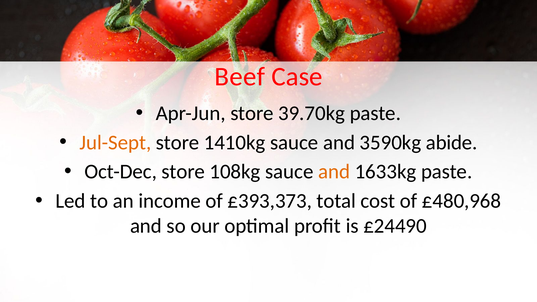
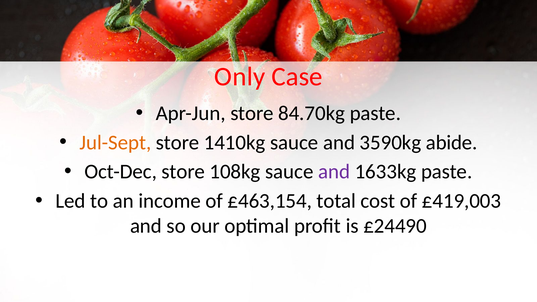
Beef: Beef -> Only
39.70kg: 39.70kg -> 84.70kg
and at (334, 172) colour: orange -> purple
£393,373: £393,373 -> £463,154
£480,968: £480,968 -> £419,003
